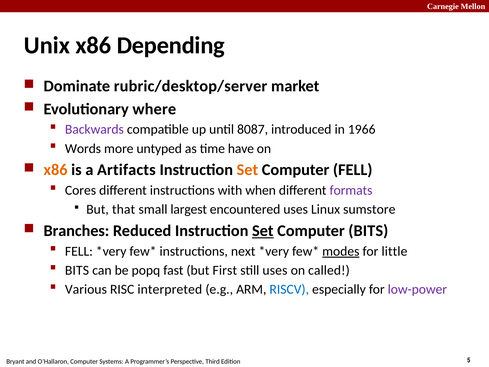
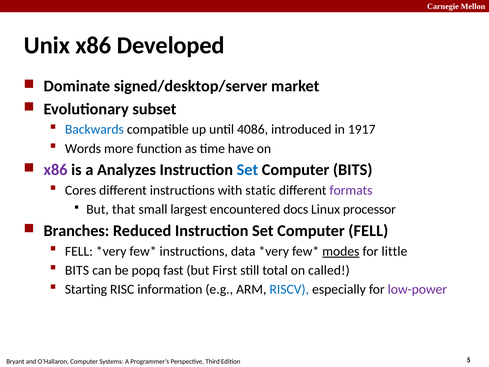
Depending: Depending -> Developed
rubric/desktop/server: rubric/desktop/server -> signed/desktop/server
where: where -> subset
Backwards colour: purple -> blue
8087: 8087 -> 4086
1966: 1966 -> 1917
untyped: untyped -> function
x86 at (56, 170) colour: orange -> purple
Artifacts: Artifacts -> Analyzes
Set at (247, 170) colour: orange -> blue
Computer FELL: FELL -> BITS
when: when -> static
encountered uses: uses -> docs
sumstore: sumstore -> processor
Set at (263, 231) underline: present -> none
Computer BITS: BITS -> FELL
next: next -> data
still uses: uses -> total
Various: Various -> Starting
interpreted: interpreted -> information
